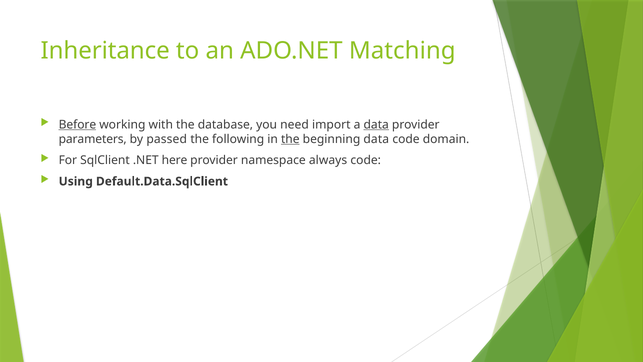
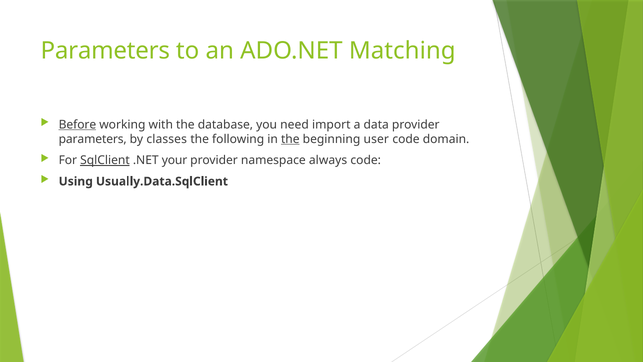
Inheritance at (105, 51): Inheritance -> Parameters
data at (376, 124) underline: present -> none
passed: passed -> classes
beginning data: data -> user
SqlClient underline: none -> present
here: here -> your
Default.Data.SqlClient: Default.Data.SqlClient -> Usually.Data.SqlClient
